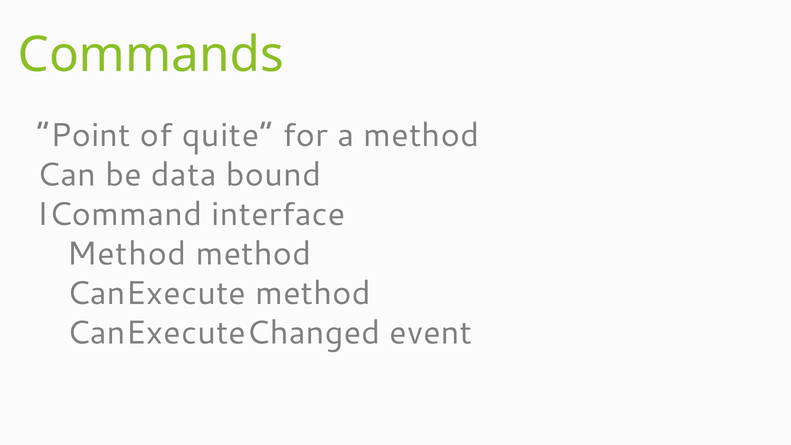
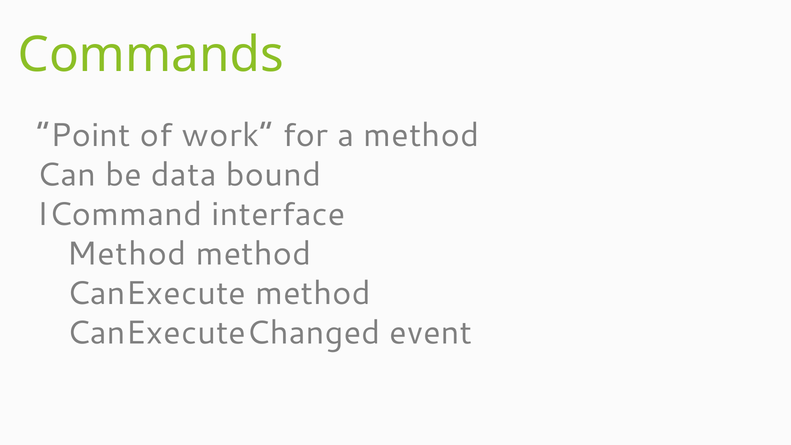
quite: quite -> work
